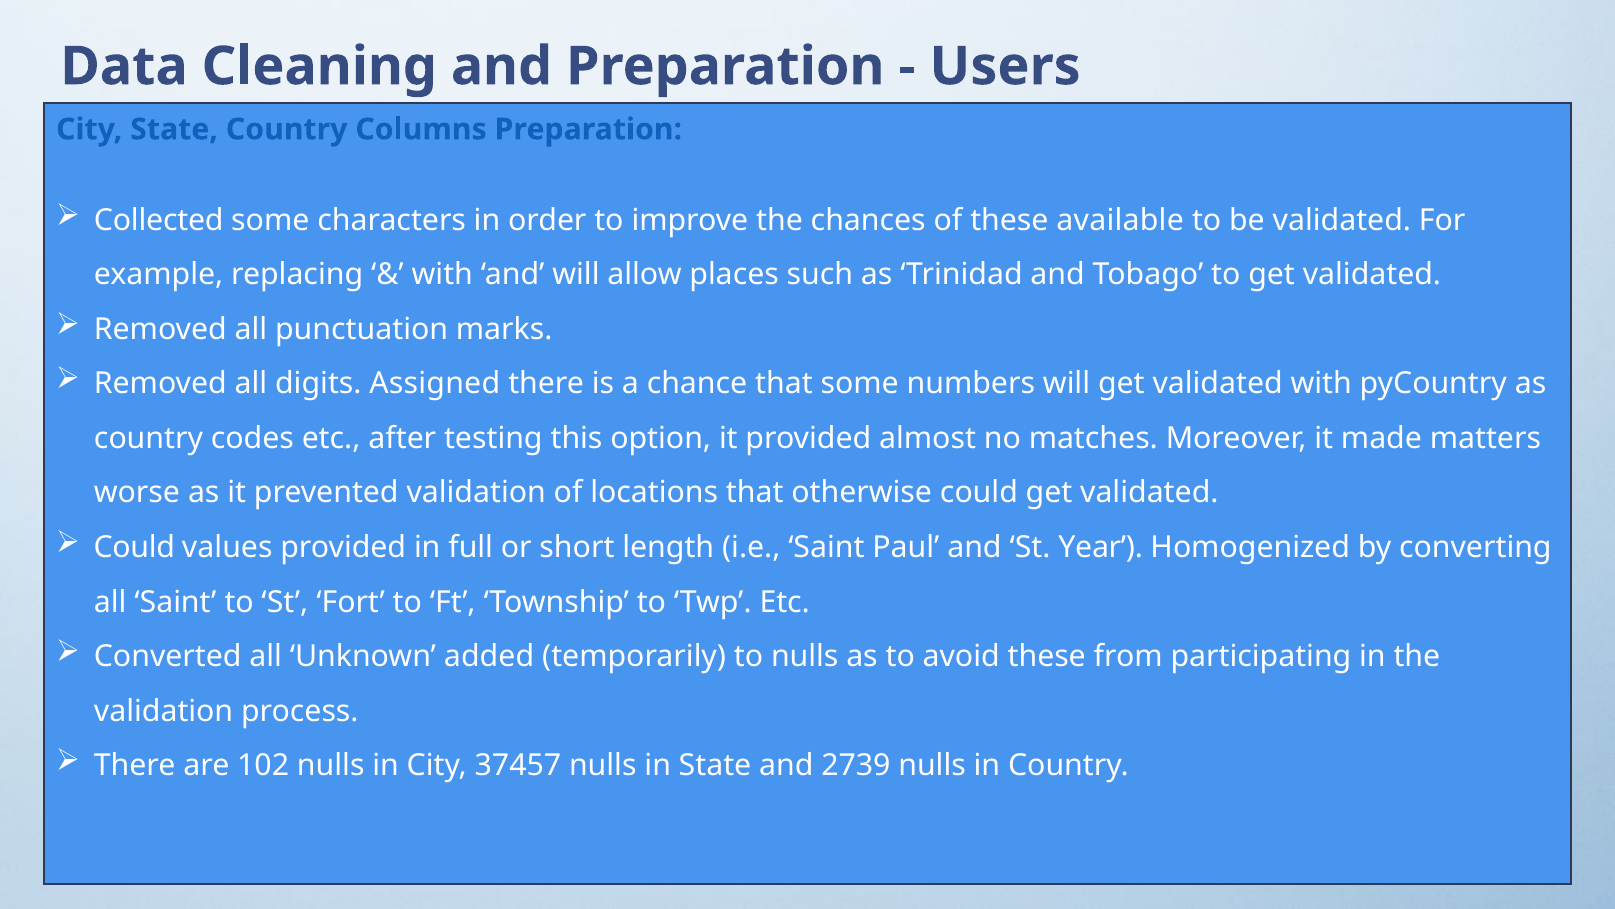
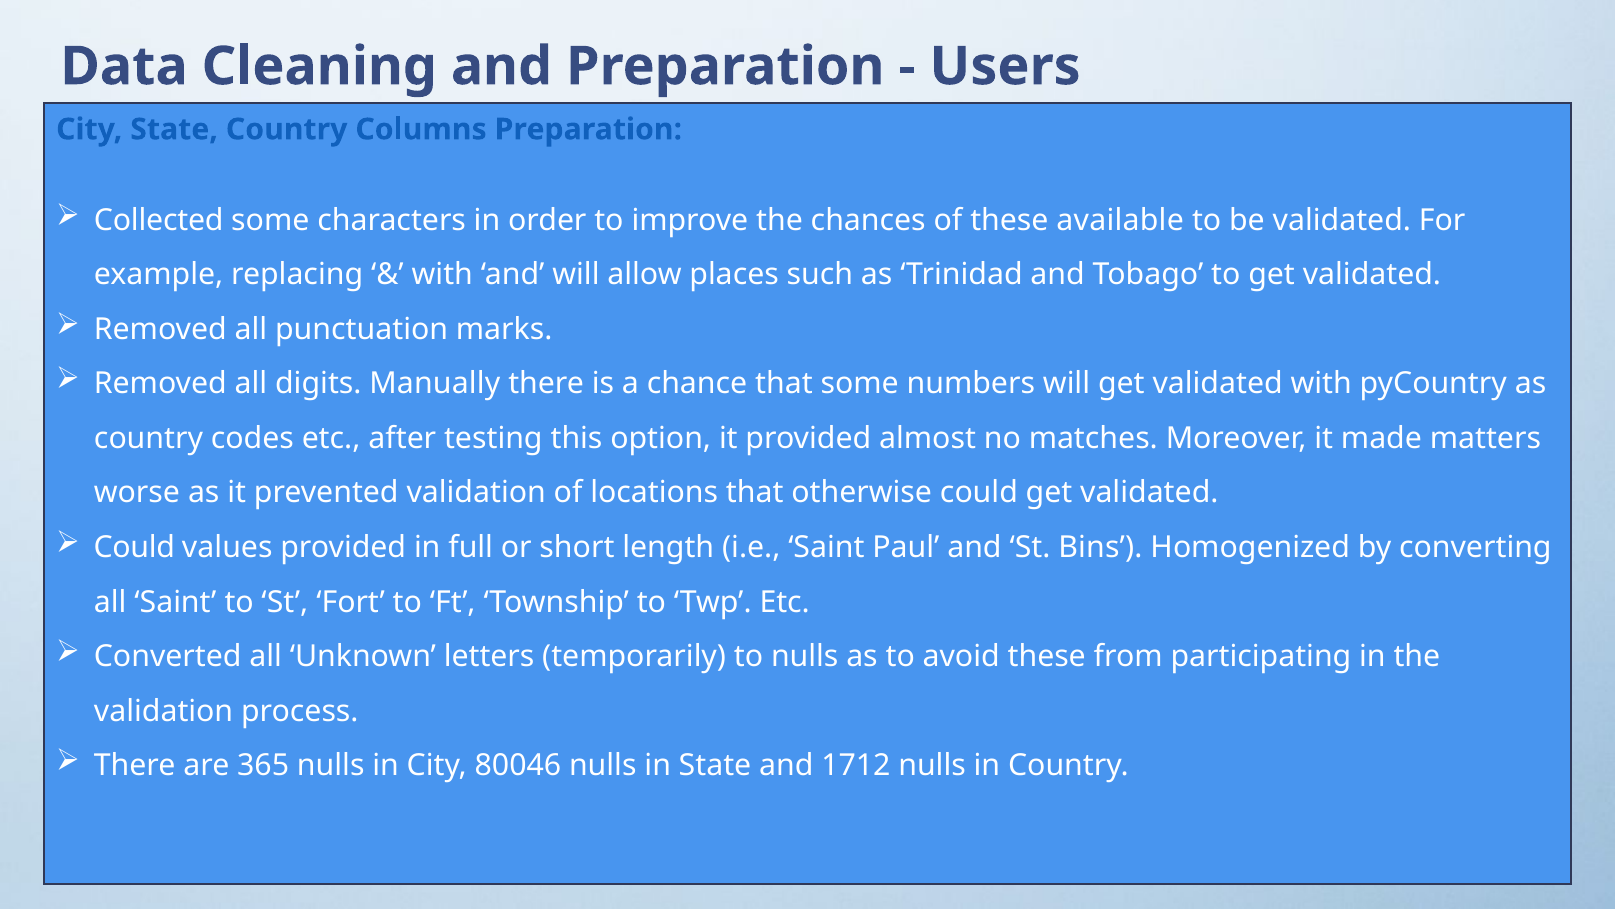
Assigned: Assigned -> Manually
Year: Year -> Bins
added: added -> letters
102: 102 -> 365
37457: 37457 -> 80046
2739: 2739 -> 1712
